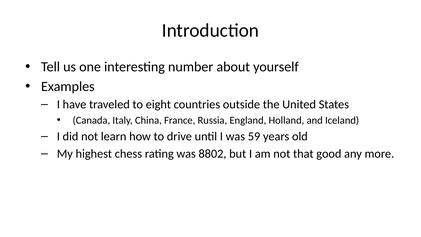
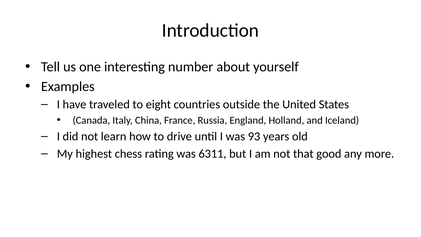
59: 59 -> 93
8802: 8802 -> 6311
